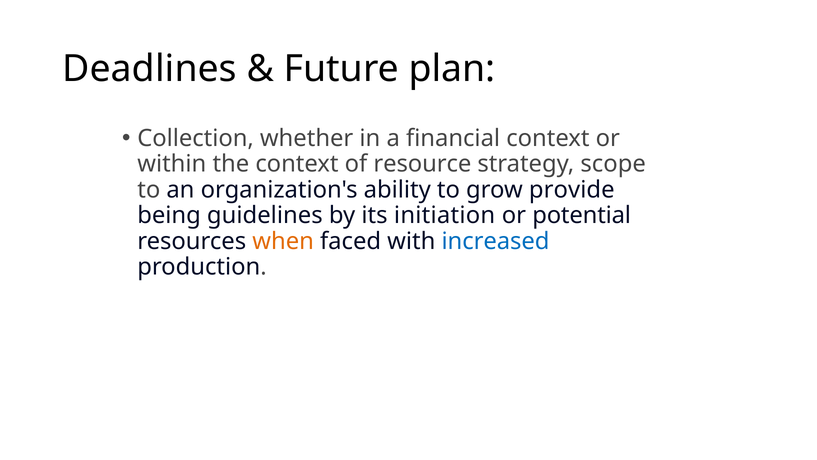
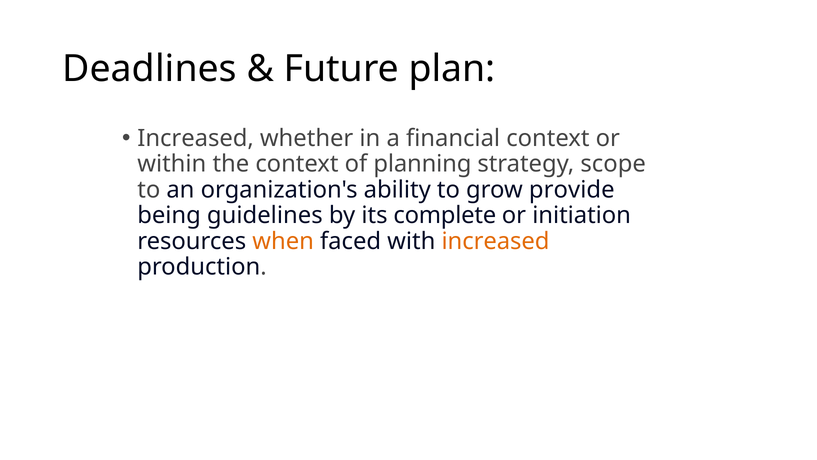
Collection at (196, 138): Collection -> Increased
resource: resource -> planning
initiation: initiation -> complete
potential: potential -> initiation
increased at (496, 241) colour: blue -> orange
